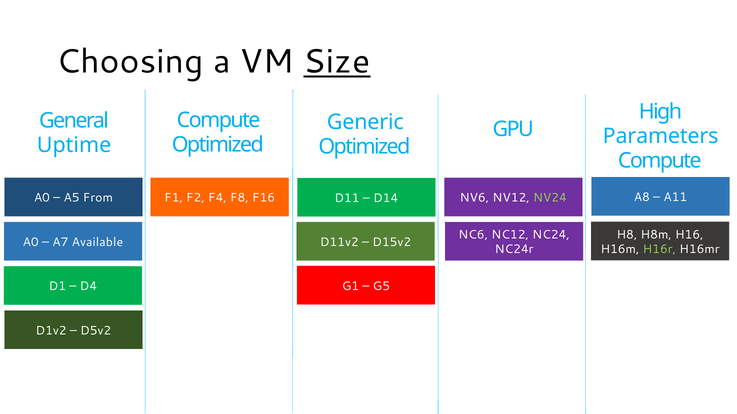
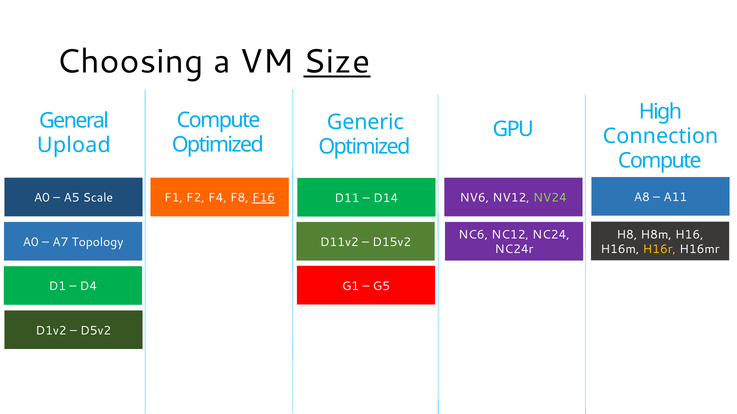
Parameters: Parameters -> Connection
Uptime: Uptime -> Upload
From: From -> Scale
F16 underline: none -> present
Available: Available -> Topology
H16r colour: light green -> yellow
